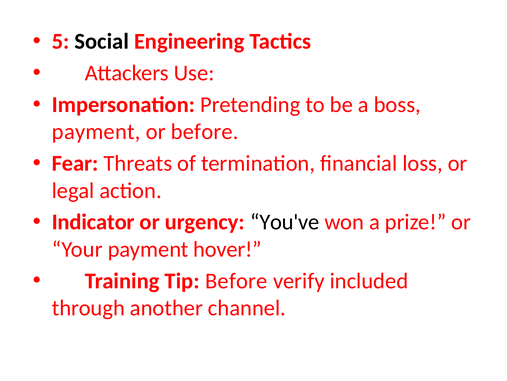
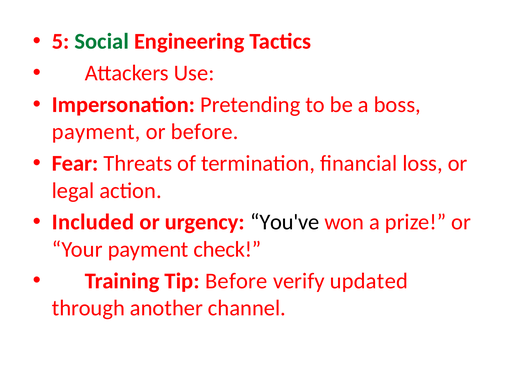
Social colour: black -> green
Indicator: Indicator -> Included
hover: hover -> check
included: included -> updated
